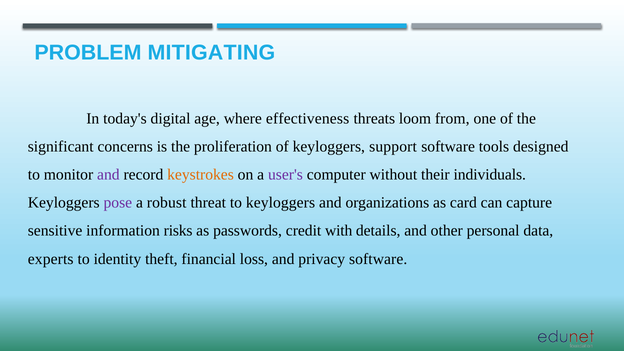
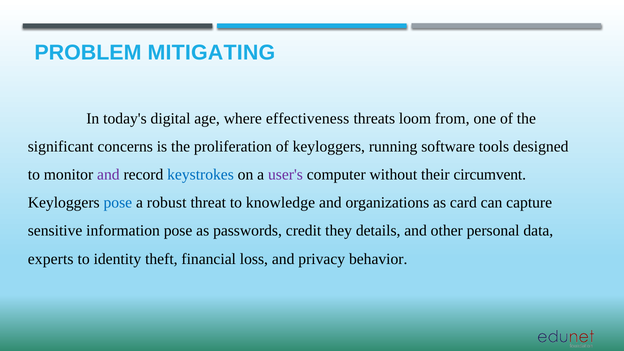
support: support -> running
keystrokes colour: orange -> blue
individuals: individuals -> circumvent
pose at (118, 203) colour: purple -> blue
to keyloggers: keyloggers -> knowledge
information risks: risks -> pose
with: with -> they
privacy software: software -> behavior
